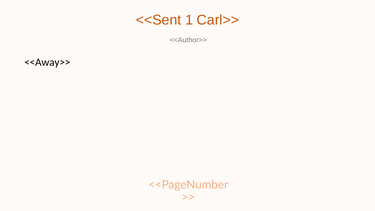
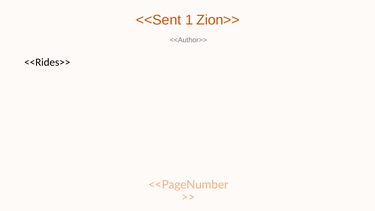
Carl>>: Carl>> -> Zion>>
<<Away>>: <<Away>> -> <<Rides>>
